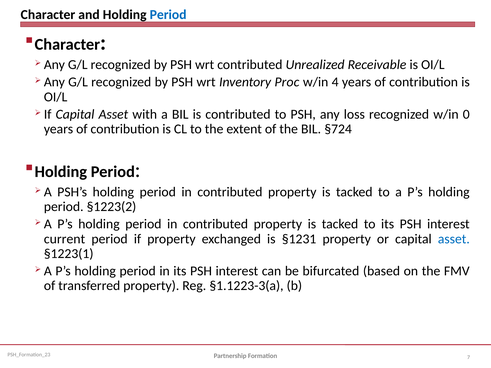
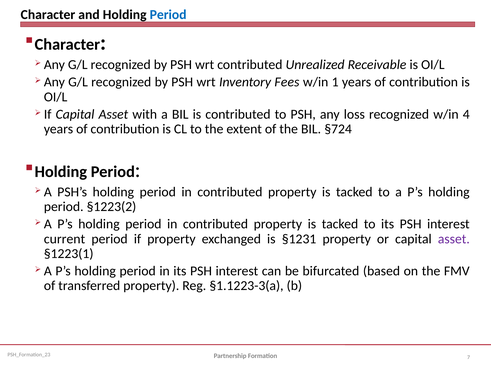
Proc: Proc -> Fees
4: 4 -> 1
0: 0 -> 4
asset at (454, 239) colour: blue -> purple
